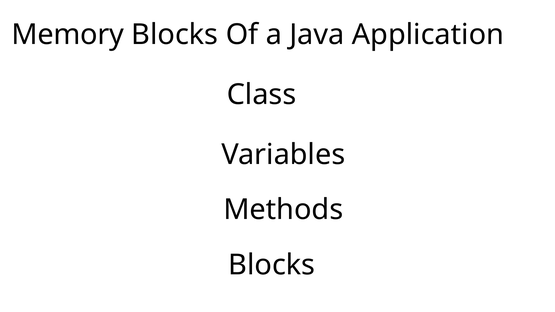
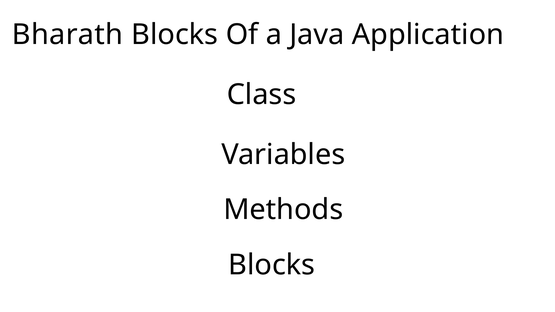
Memory: Memory -> Bharath
